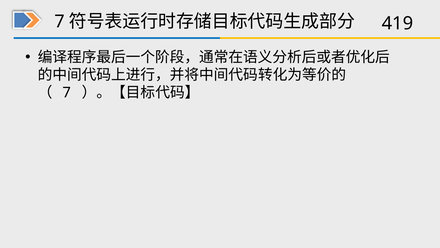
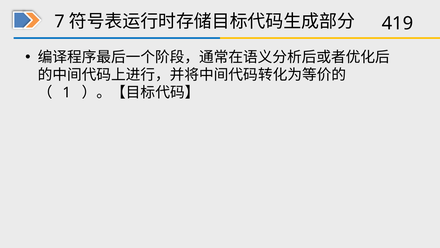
7 at (67, 93): 7 -> 1
